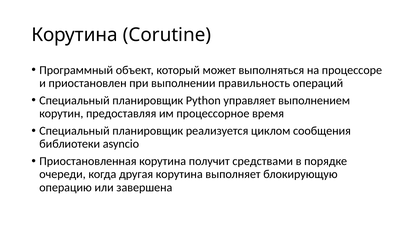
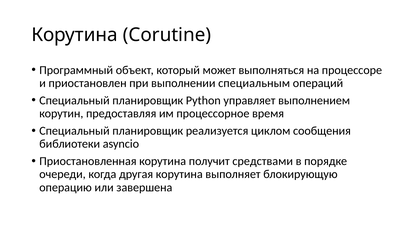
правильность: правильность -> специальным
